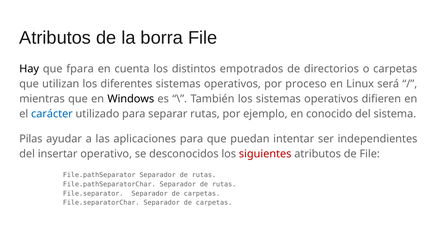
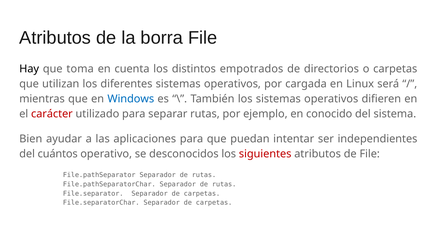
fpara: fpara -> toma
proceso: proceso -> cargada
Windows colour: black -> blue
carácter colour: blue -> red
Pilas: Pilas -> Bien
insertar: insertar -> cuántos
